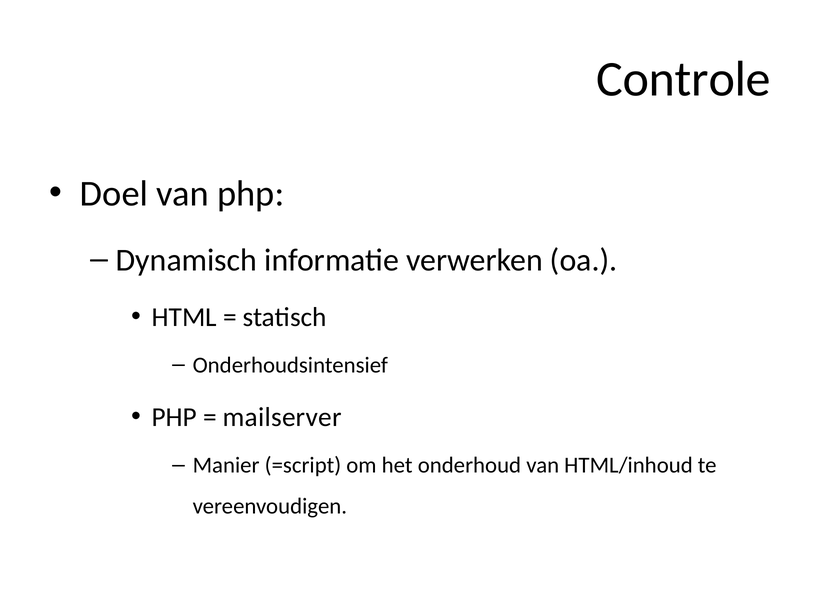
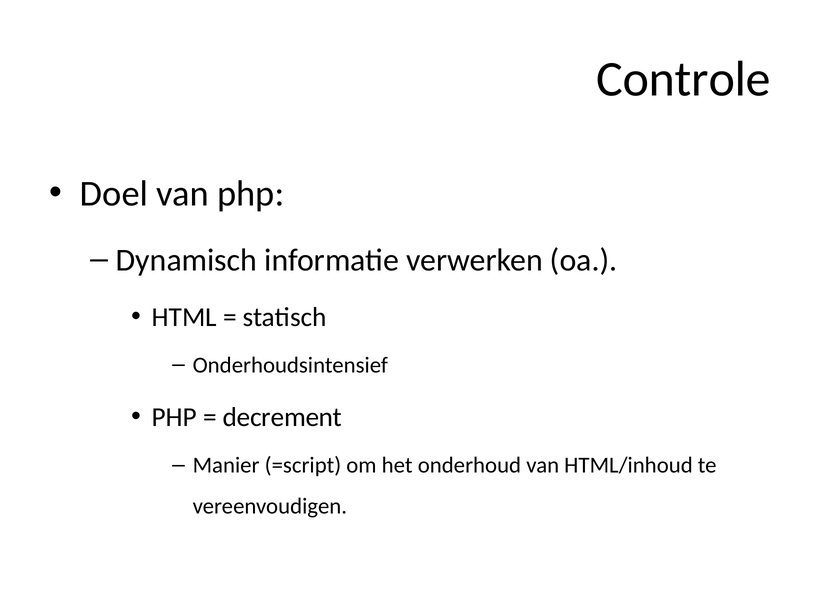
mailserver: mailserver -> decrement
